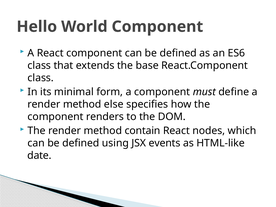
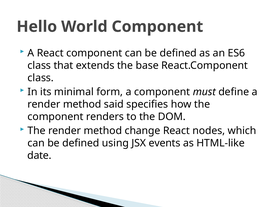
else: else -> said
contain: contain -> change
